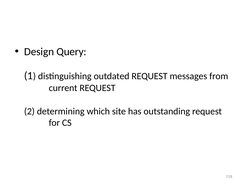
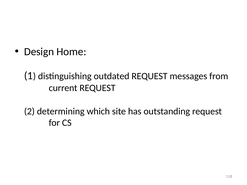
Query: Query -> Home
